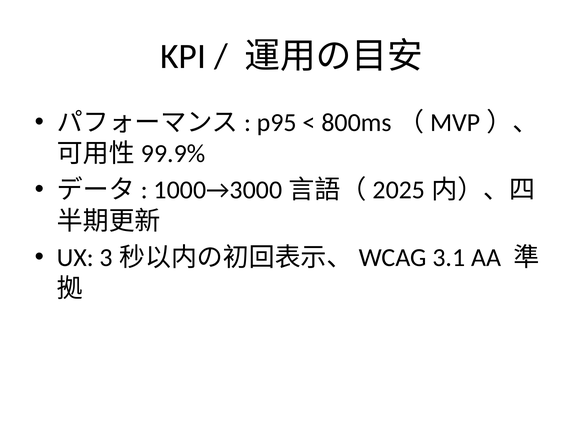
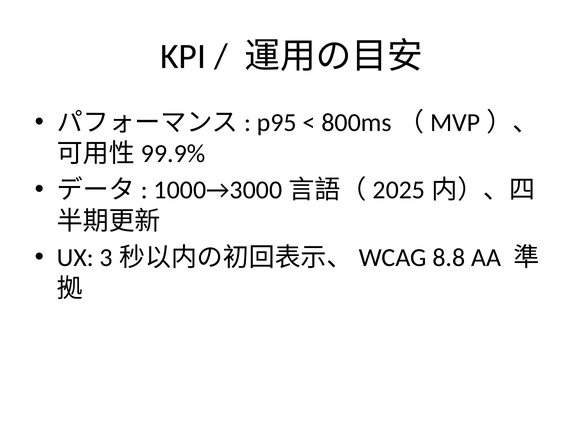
3.1: 3.1 -> 8.8
